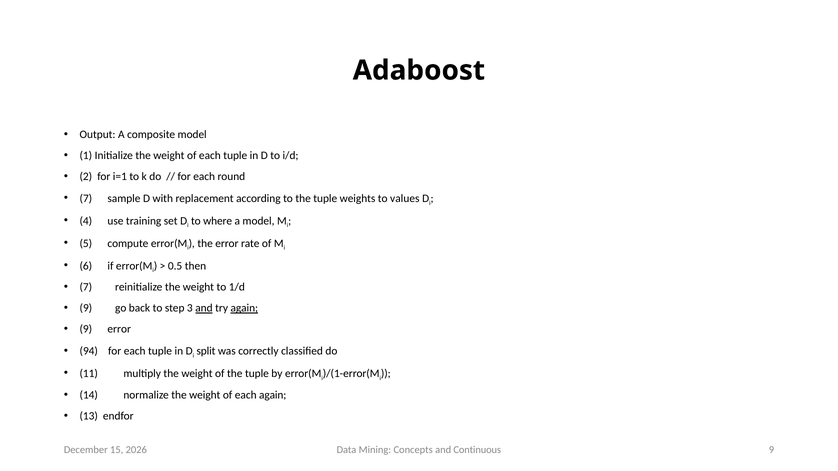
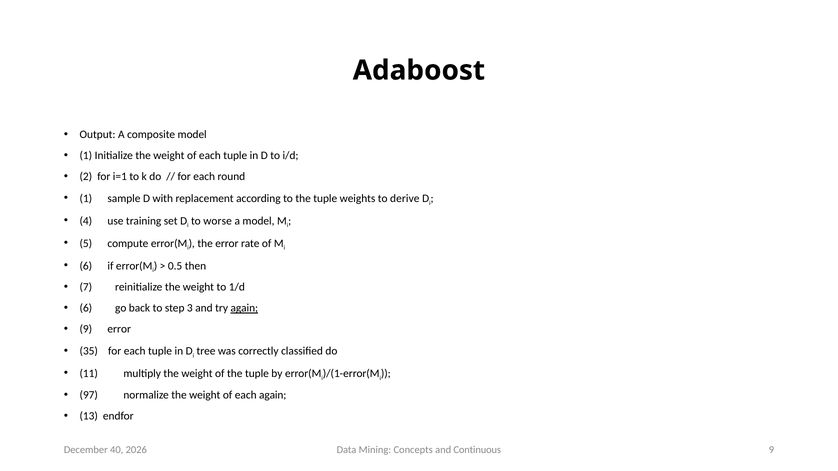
7 at (86, 199): 7 -> 1
values: values -> derive
where: where -> worse
9 at (86, 308): 9 -> 6
and at (204, 308) underline: present -> none
94: 94 -> 35
split: split -> tree
14: 14 -> 97
15: 15 -> 40
